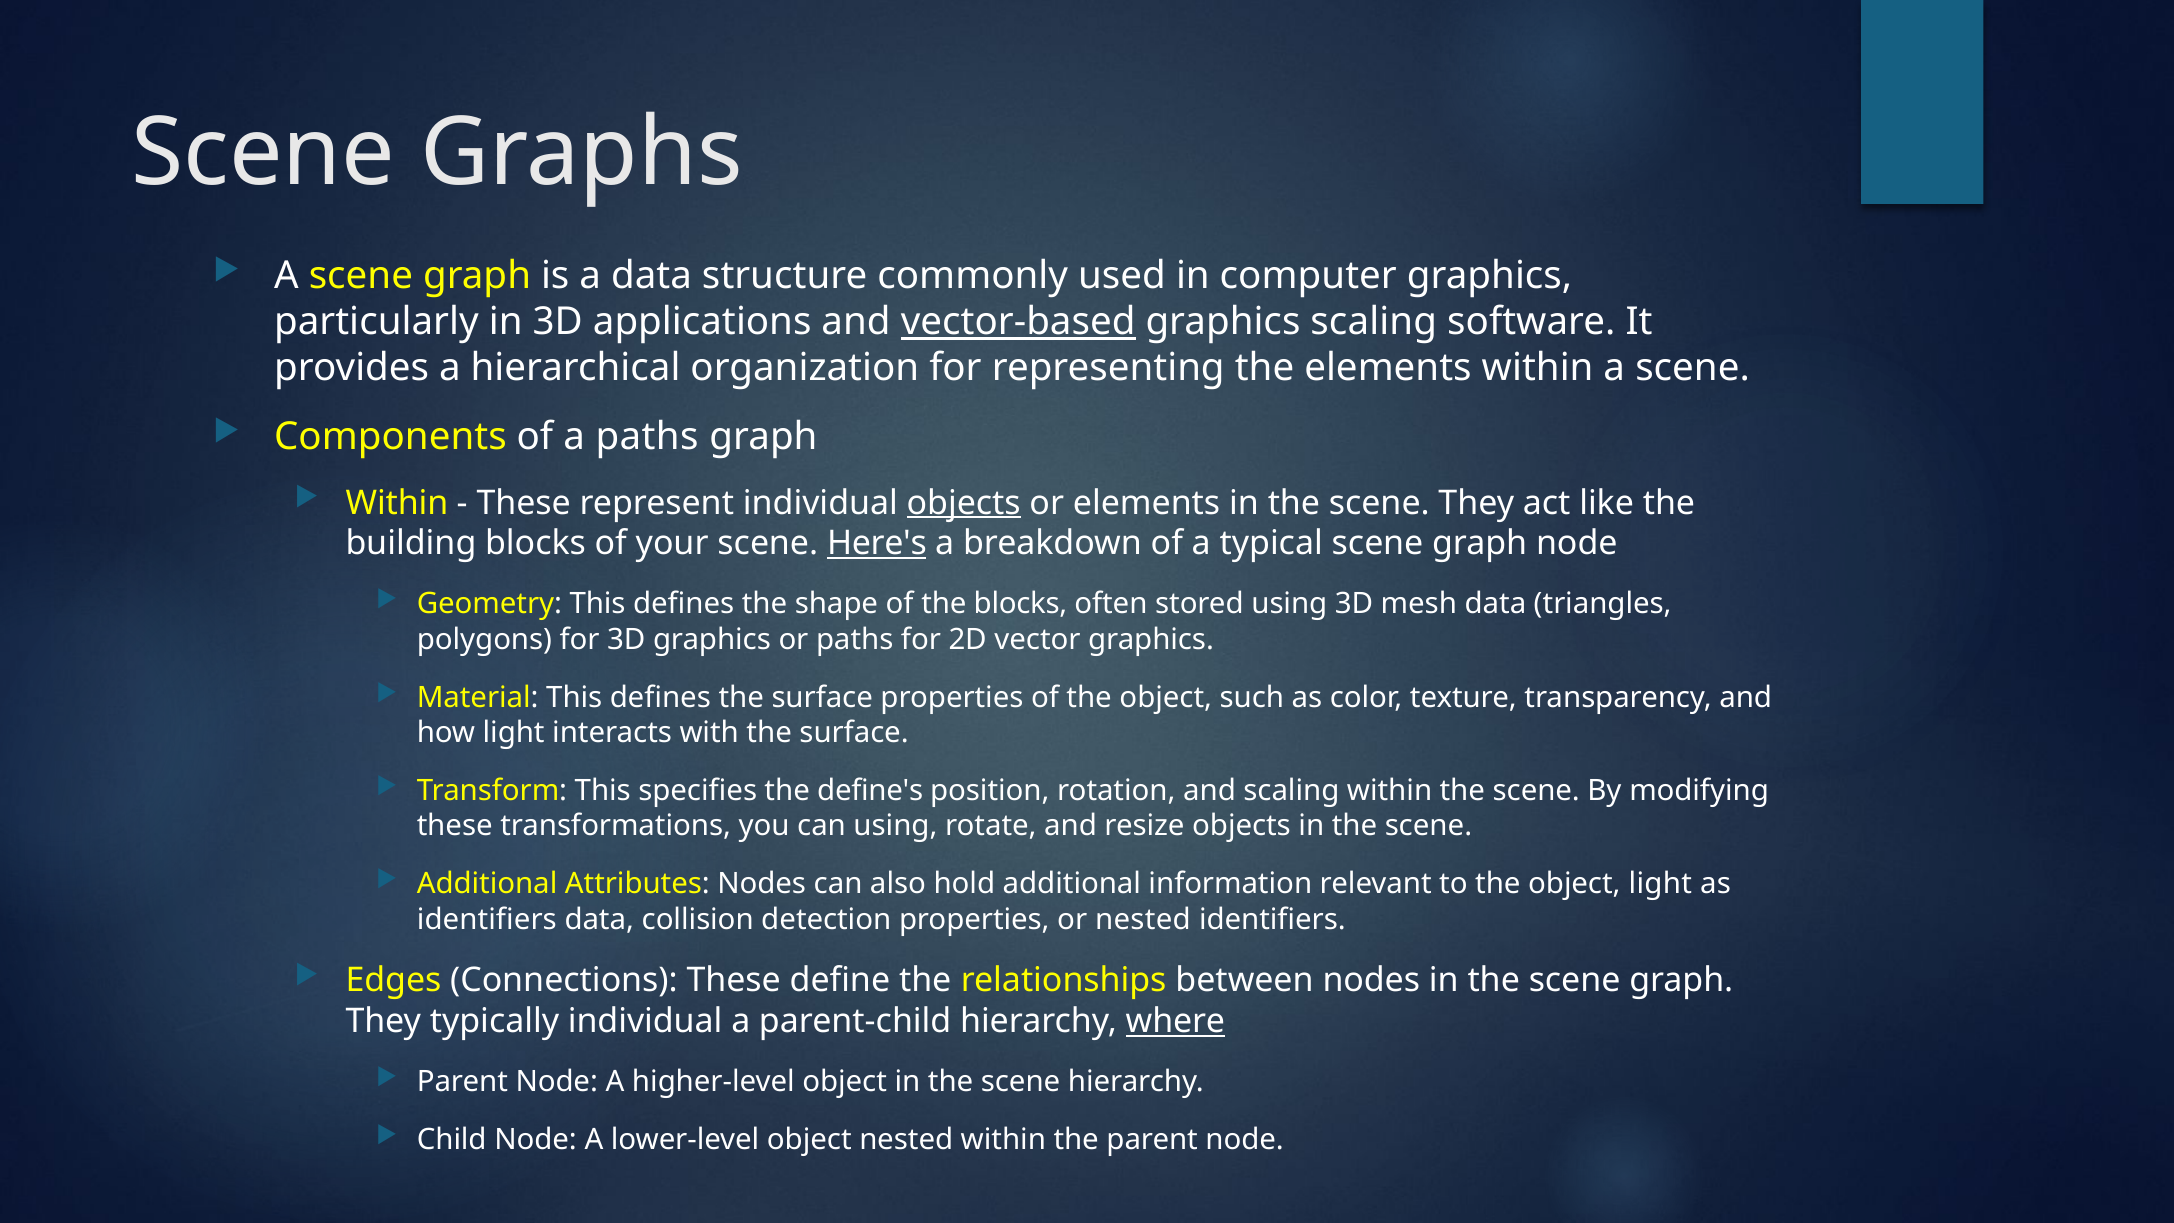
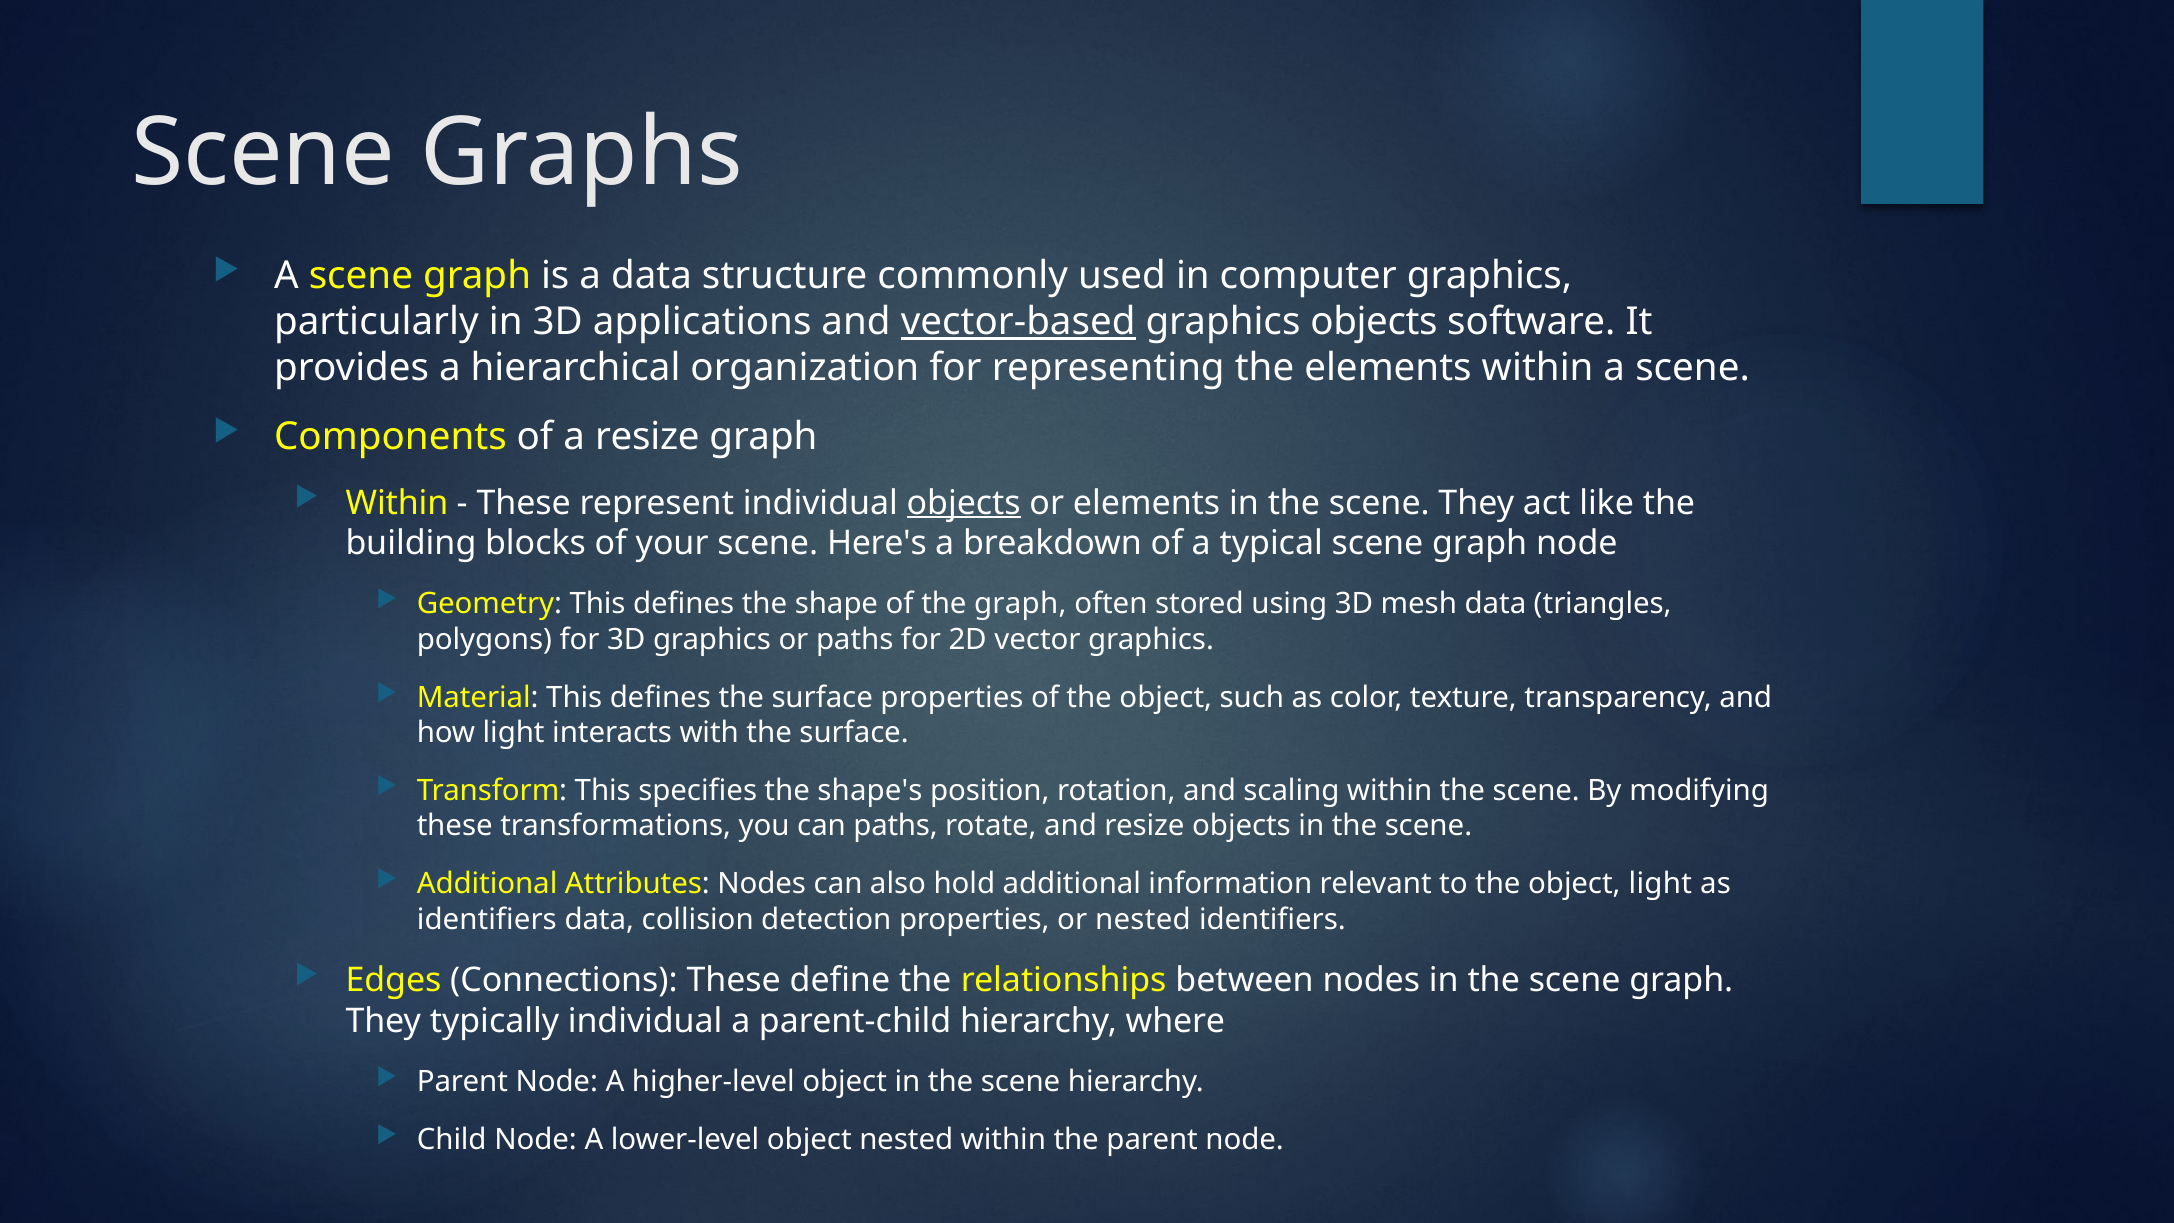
graphics scaling: scaling -> objects
a paths: paths -> resize
Here's underline: present -> none
the blocks: blocks -> graph
define's: define's -> shape's
can using: using -> paths
where underline: present -> none
